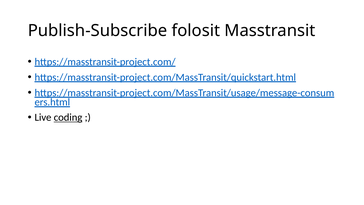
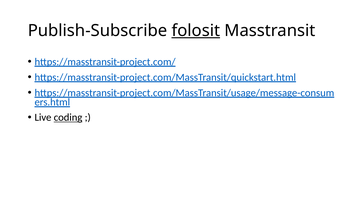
folosit underline: none -> present
